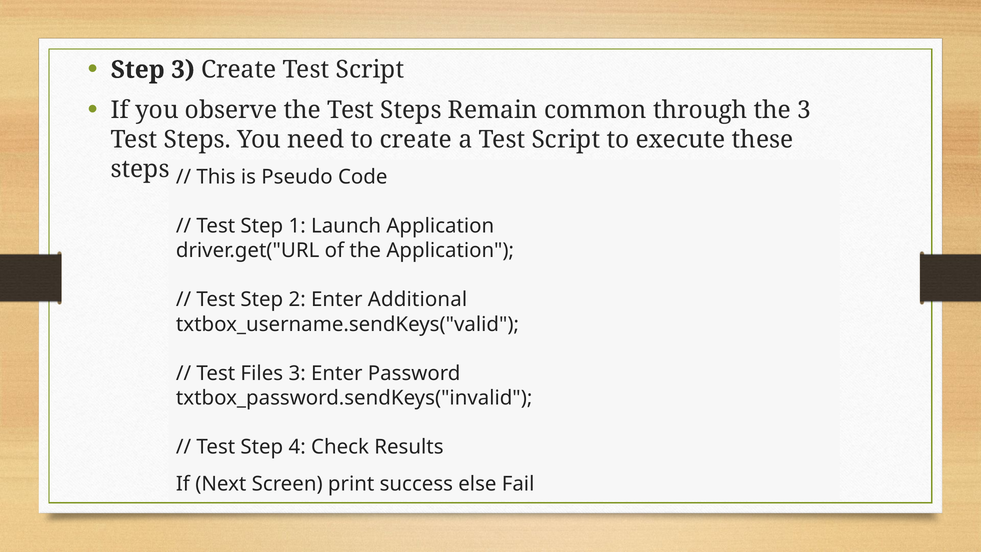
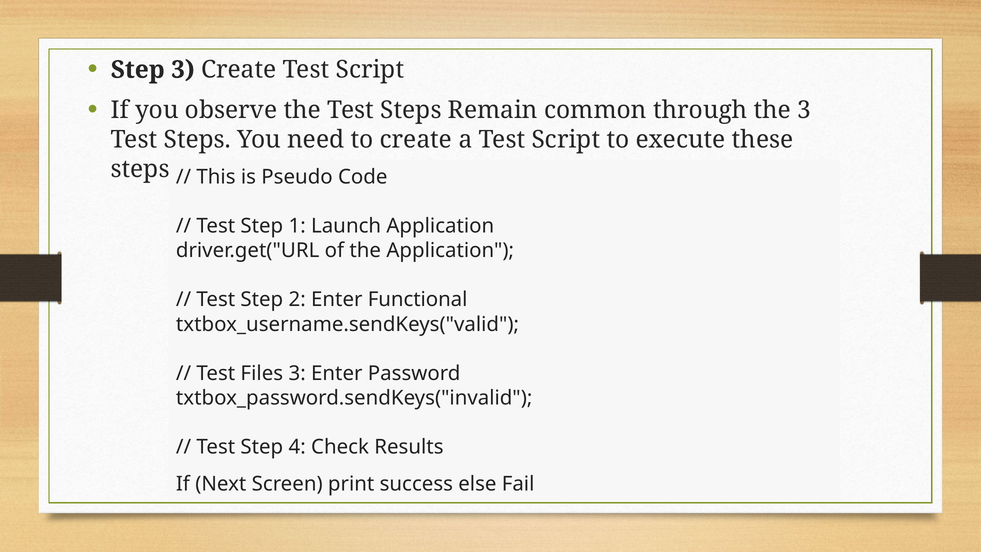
Additional: Additional -> Functional
